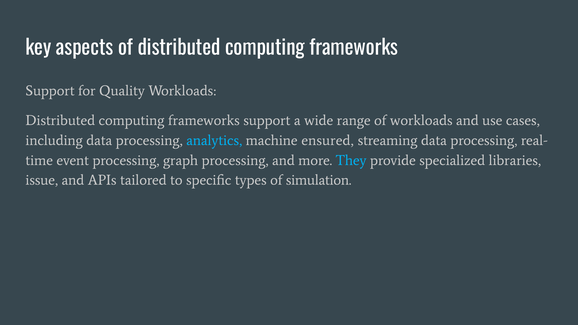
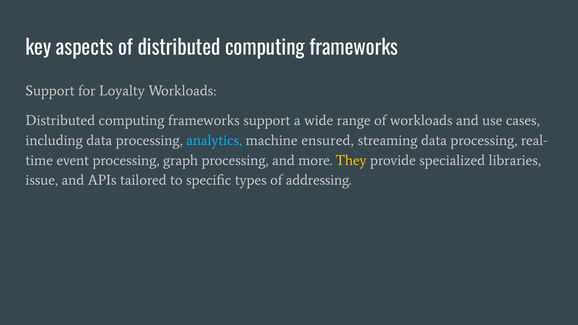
Quality: Quality -> Loyalty
They colour: light blue -> yellow
simulation: simulation -> addressing
